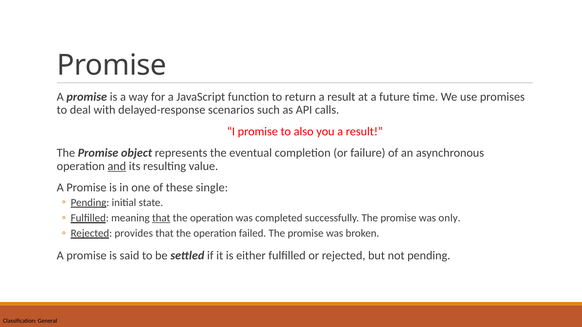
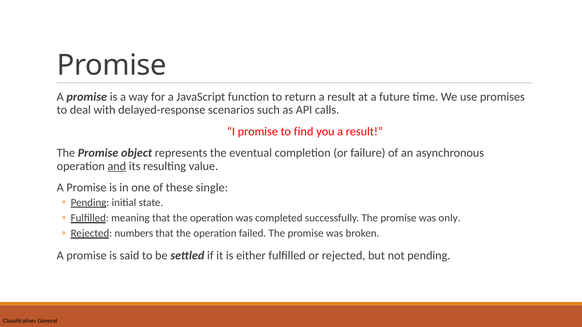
also: also -> find
that at (161, 218) underline: present -> none
provides: provides -> numbers
